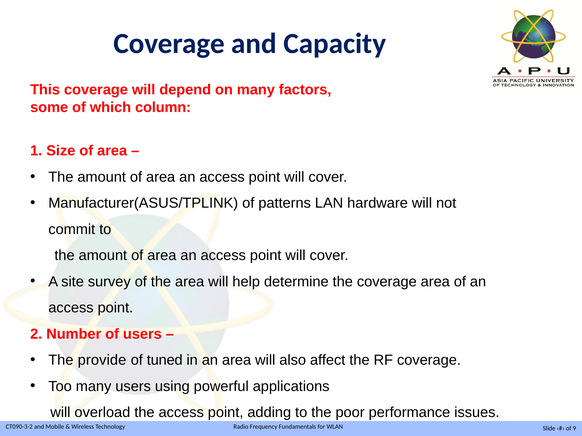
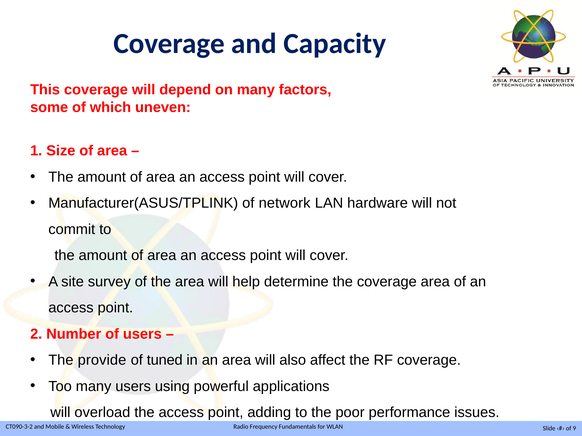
column: column -> uneven
patterns: patterns -> network
